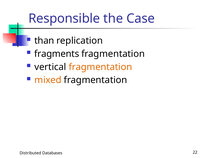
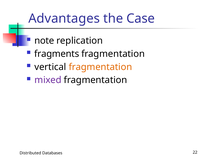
Responsible: Responsible -> Advantages
than: than -> note
mixed colour: orange -> purple
